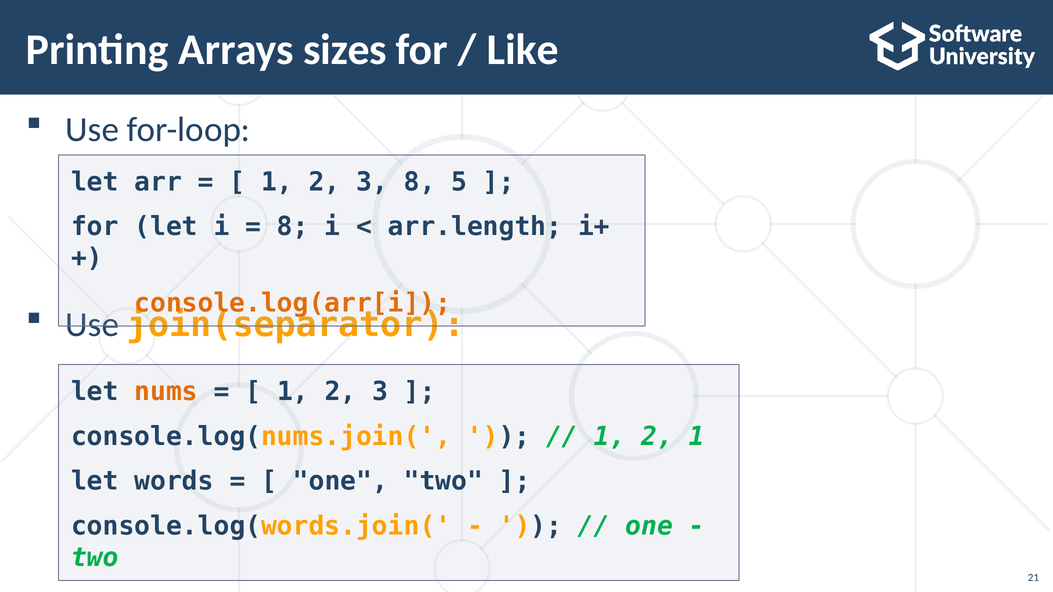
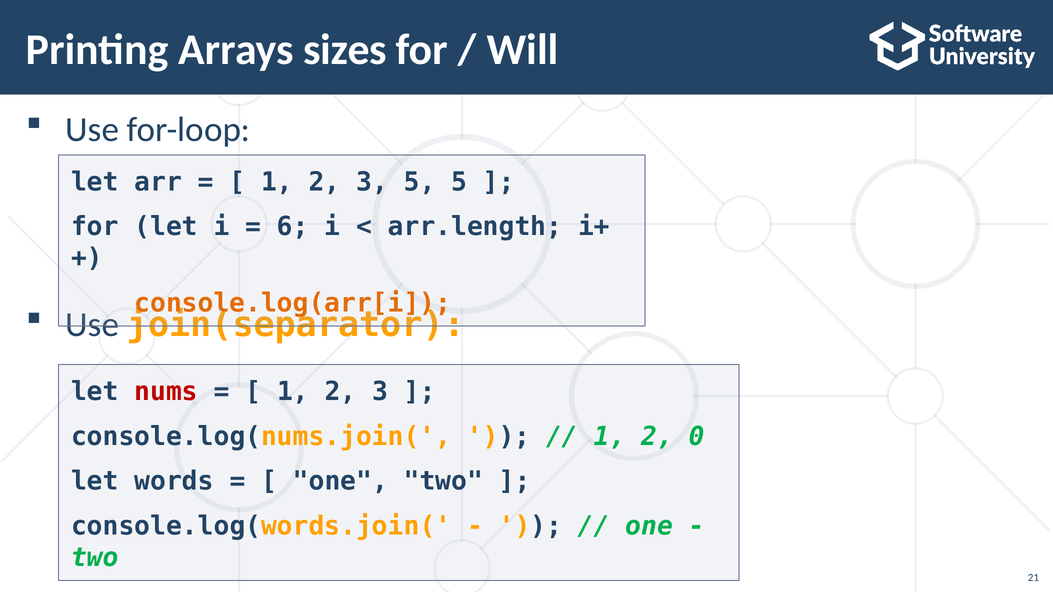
Like: Like -> Will
3 8: 8 -> 5
8 at (293, 227): 8 -> 6
nums colour: orange -> red
2 1: 1 -> 0
